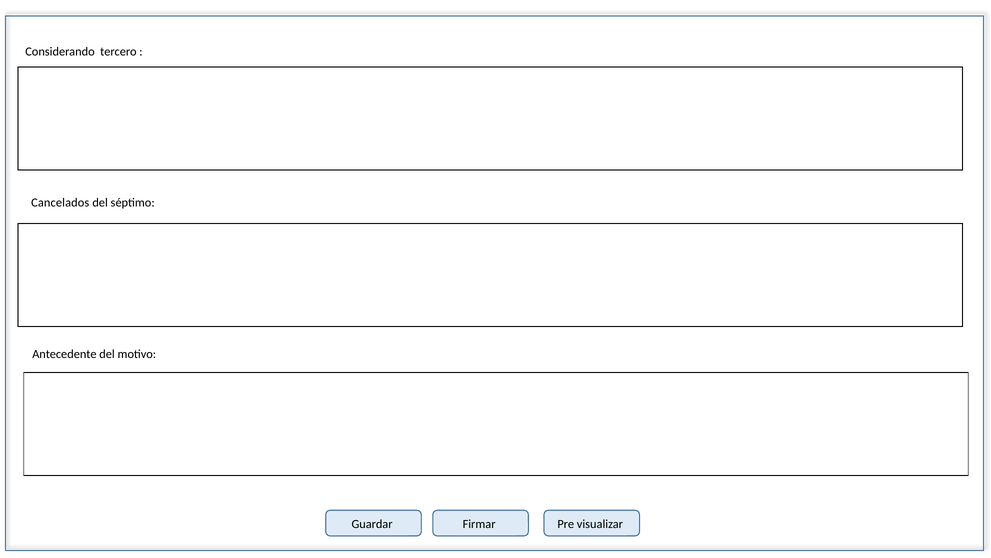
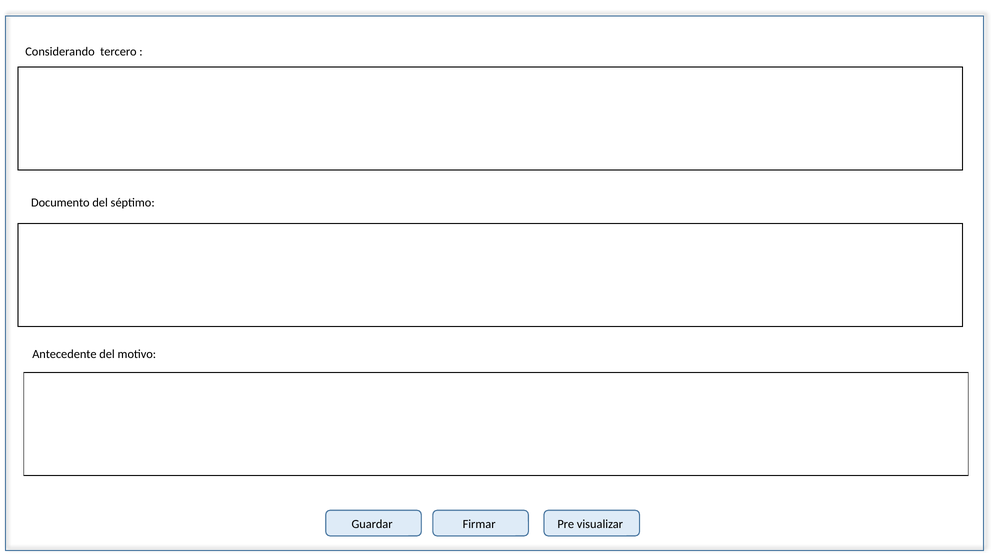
Cancelados: Cancelados -> Documento
